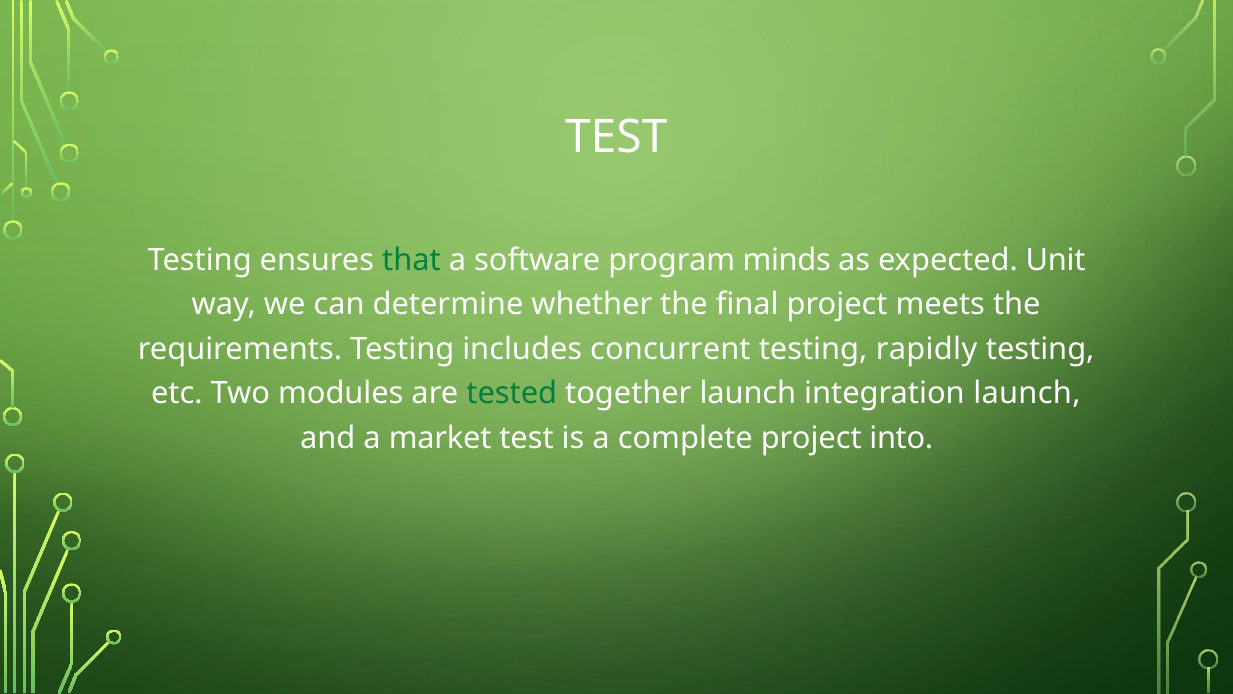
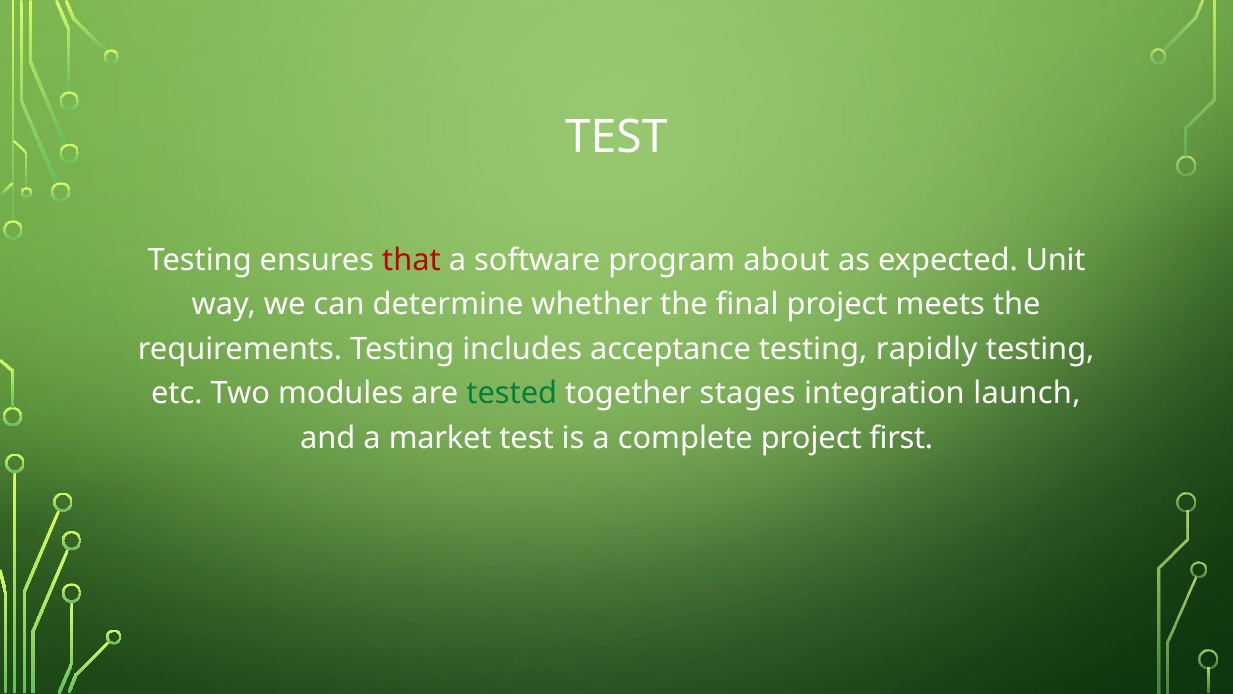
that colour: green -> red
minds: minds -> about
concurrent: concurrent -> acceptance
together launch: launch -> stages
into: into -> first
